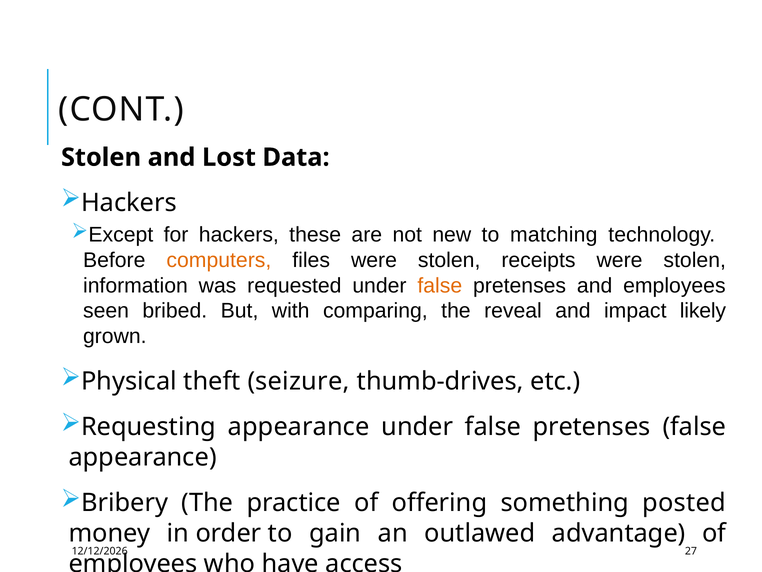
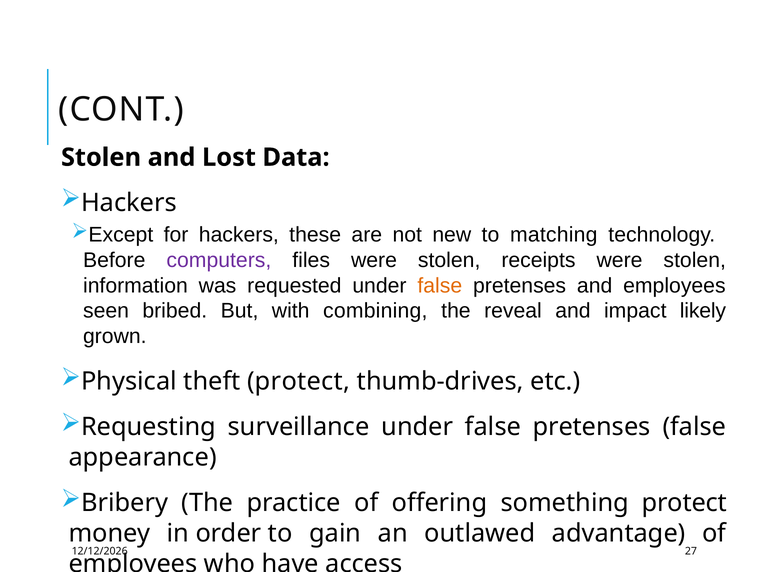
computers colour: orange -> purple
comparing: comparing -> combining
theft seizure: seizure -> protect
Requesting appearance: appearance -> surveillance
something posted: posted -> protect
